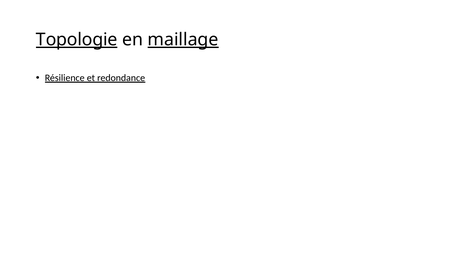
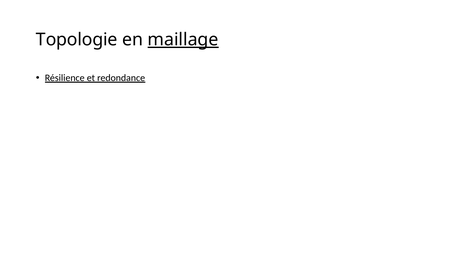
Topologie underline: present -> none
